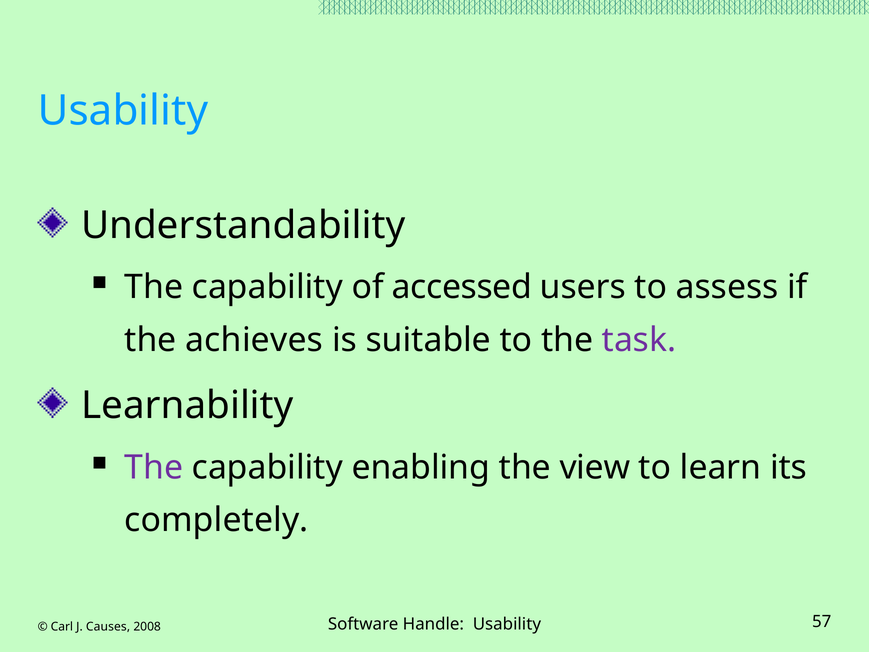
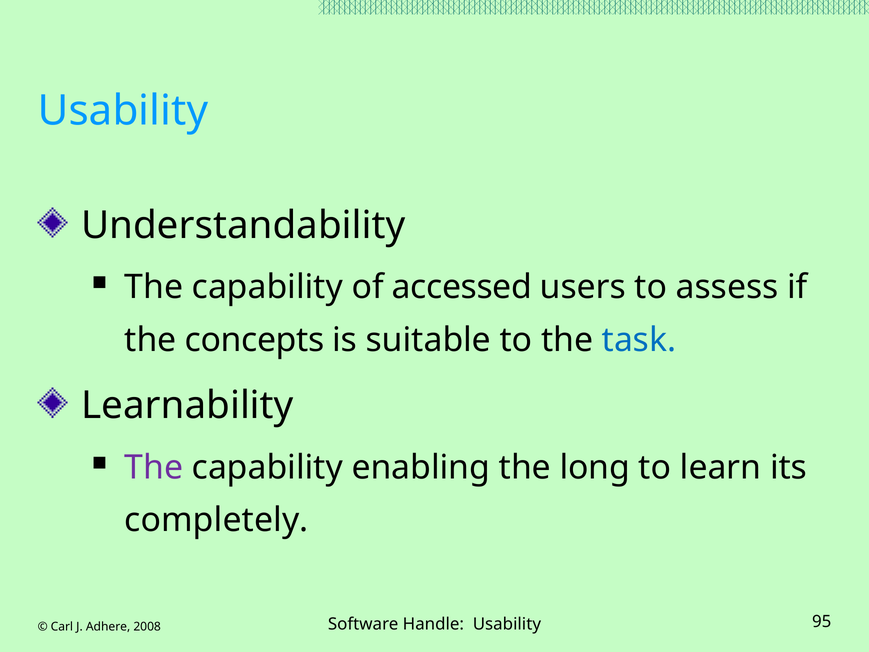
achieves: achieves -> concepts
task colour: purple -> blue
view: view -> long
Causes: Causes -> Adhere
57: 57 -> 95
